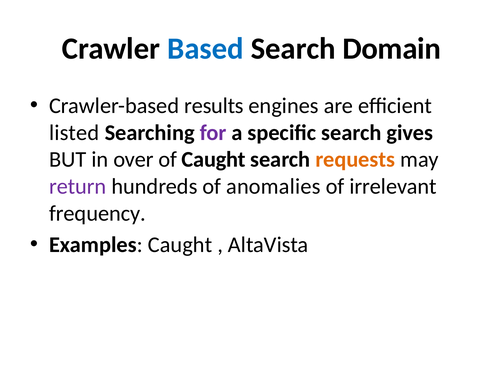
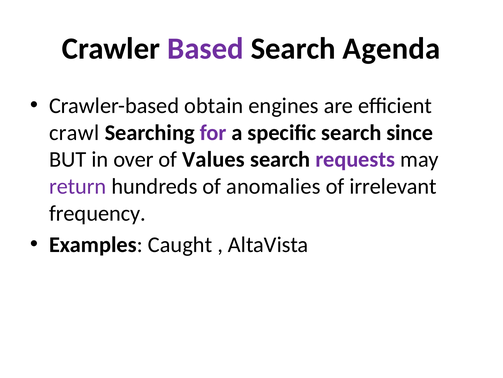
Based colour: blue -> purple
Domain: Domain -> Agenda
results: results -> obtain
listed: listed -> crawl
gives: gives -> since
of Caught: Caught -> Values
requests colour: orange -> purple
